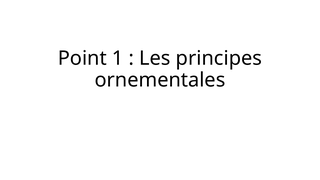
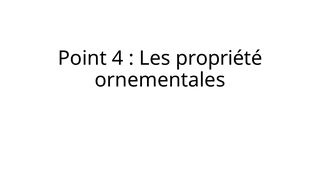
1: 1 -> 4
principes: principes -> propriété
